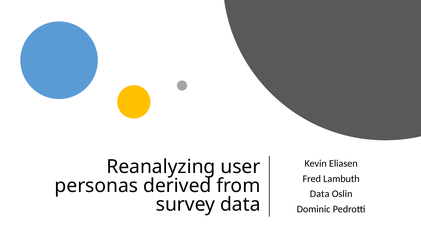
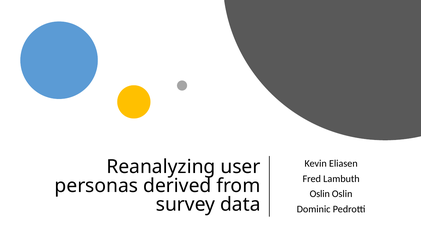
Data at (320, 194): Data -> Oslin
